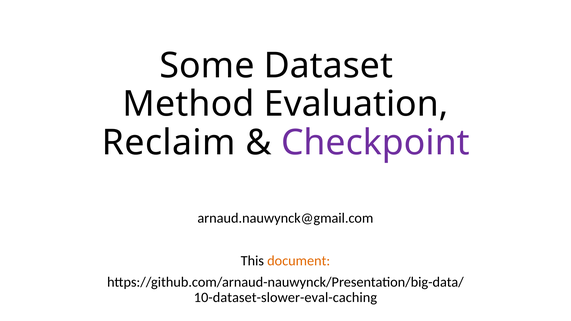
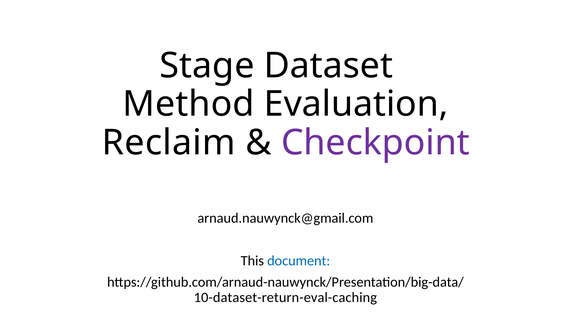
Some: Some -> Stage
document colour: orange -> blue
10-dataset-slower-eval-caching: 10-dataset-slower-eval-caching -> 10-dataset-return-eval-caching
